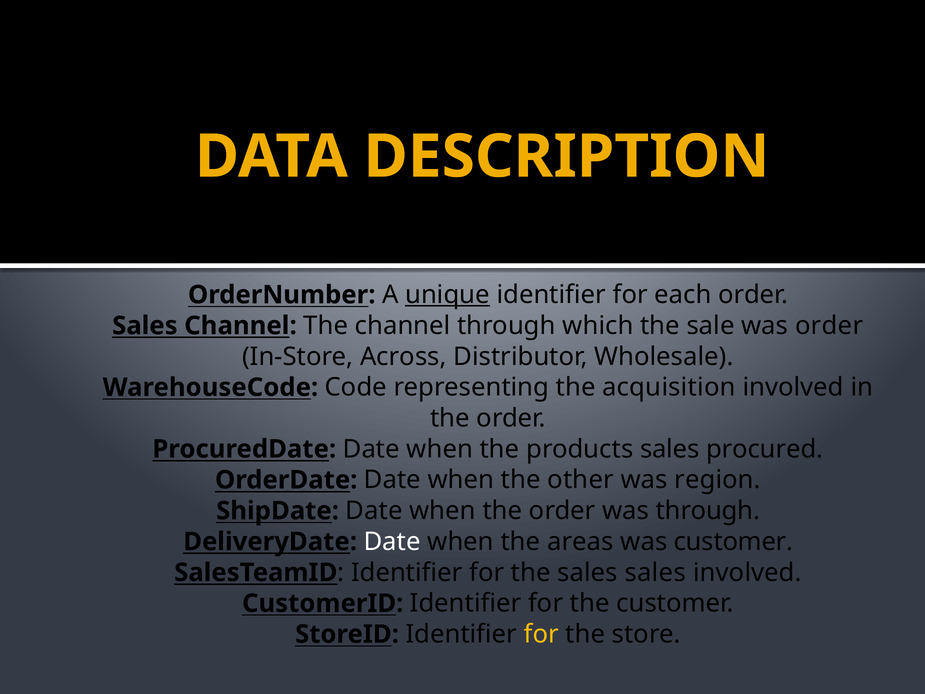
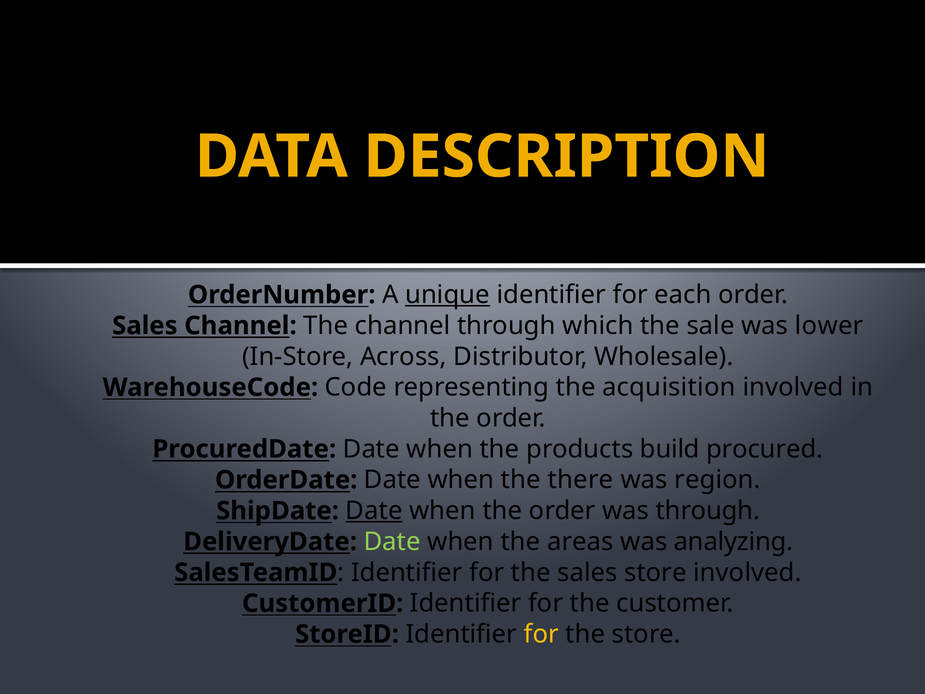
was order: order -> lower
products sales: sales -> build
other: other -> there
Date at (374, 511) underline: none -> present
Date at (392, 541) colour: white -> light green
was customer: customer -> analyzing
sales sales: sales -> store
